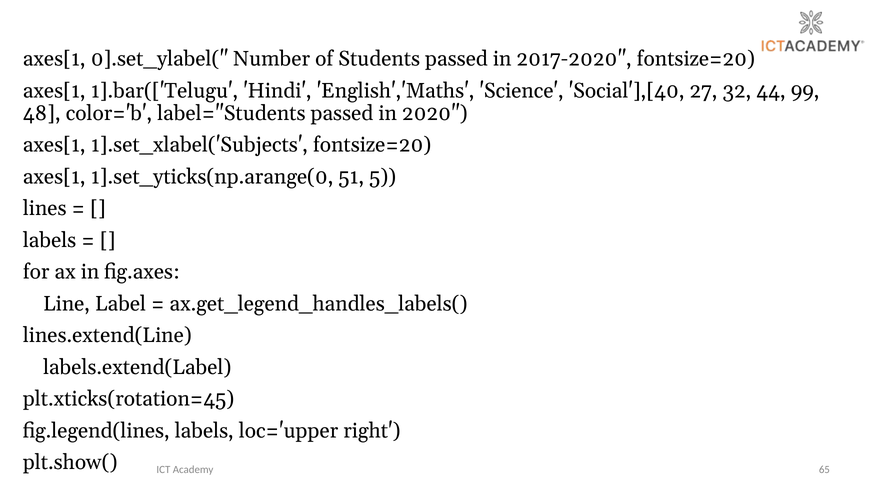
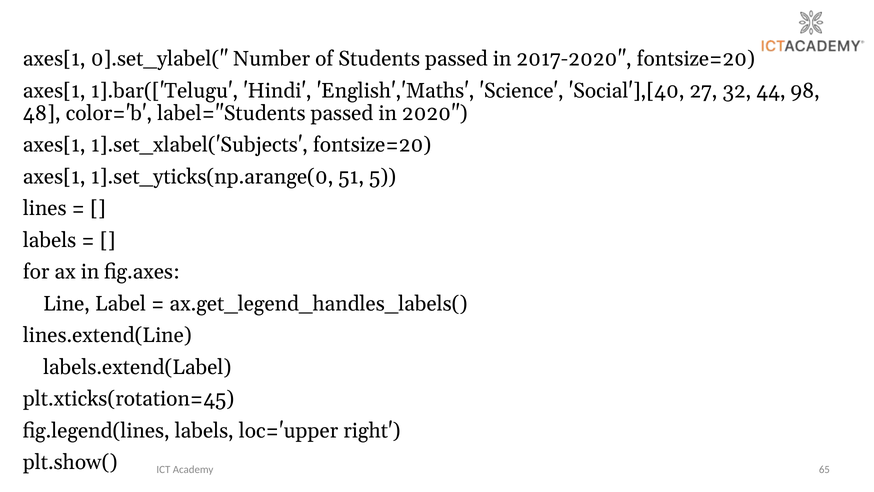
99: 99 -> 98
